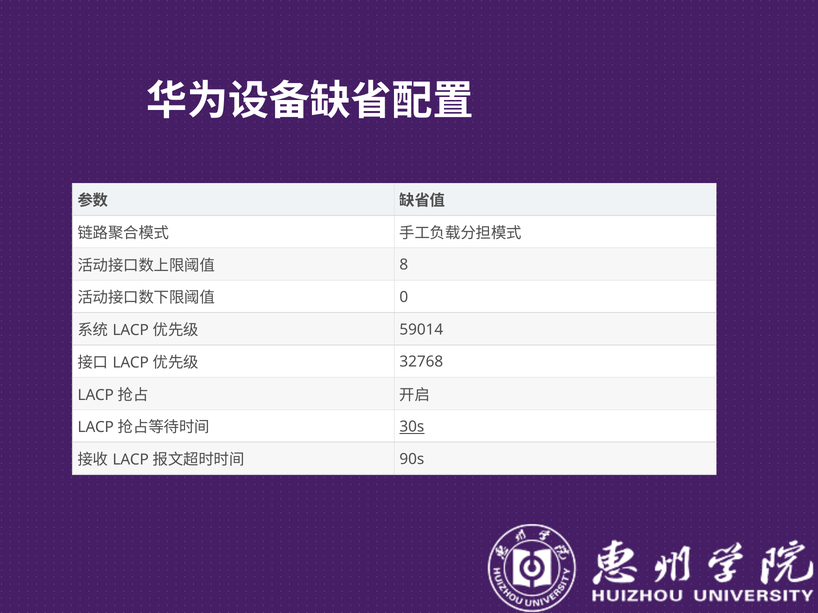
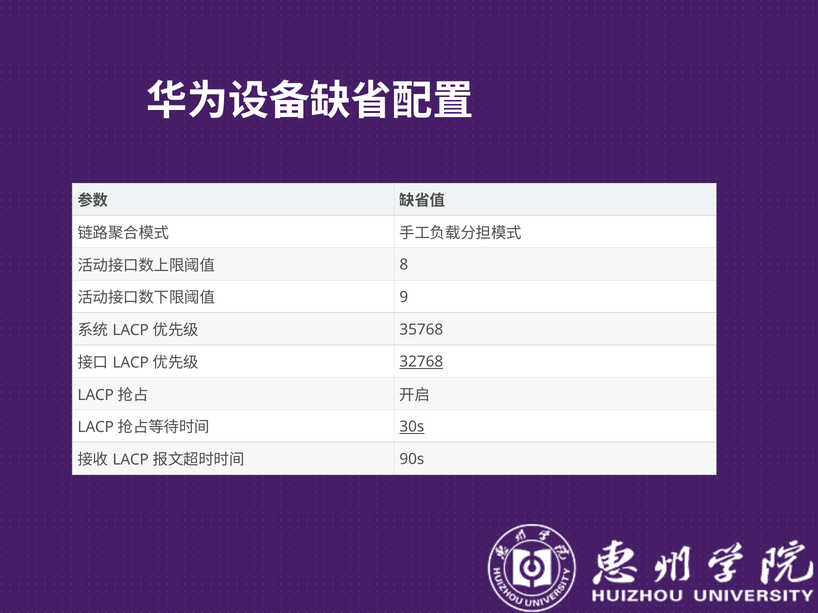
0: 0 -> 9
59014: 59014 -> 35768
32768 underline: none -> present
